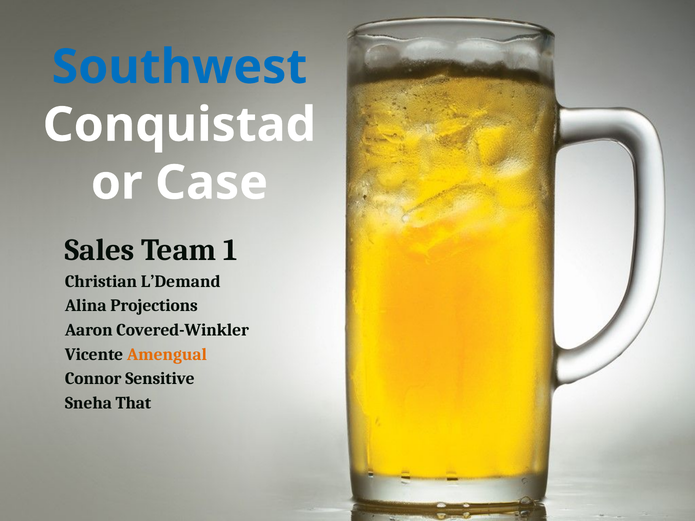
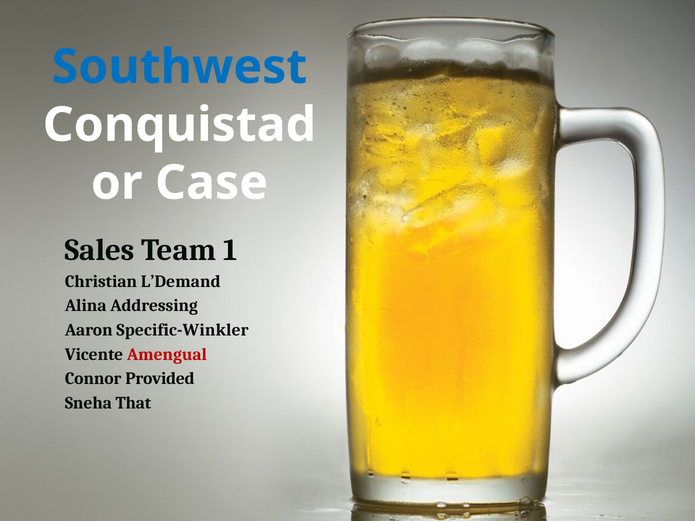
Projections: Projections -> Addressing
Covered-Winkler: Covered-Winkler -> Specific-Winkler
Amengual colour: orange -> red
Sensitive: Sensitive -> Provided
